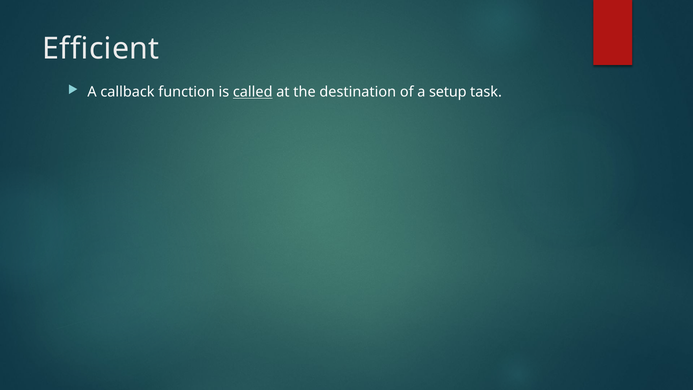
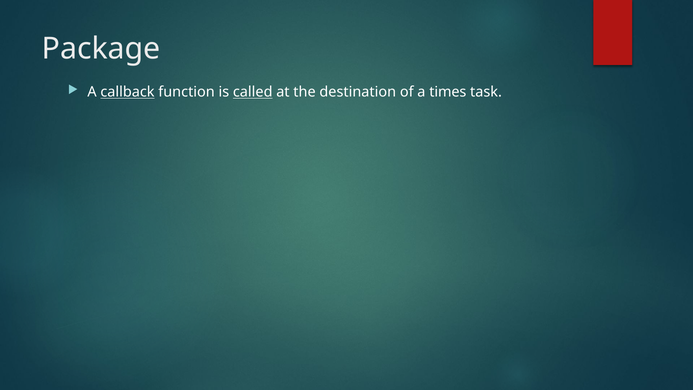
Efficient: Efficient -> Package
callback underline: none -> present
setup: setup -> times
